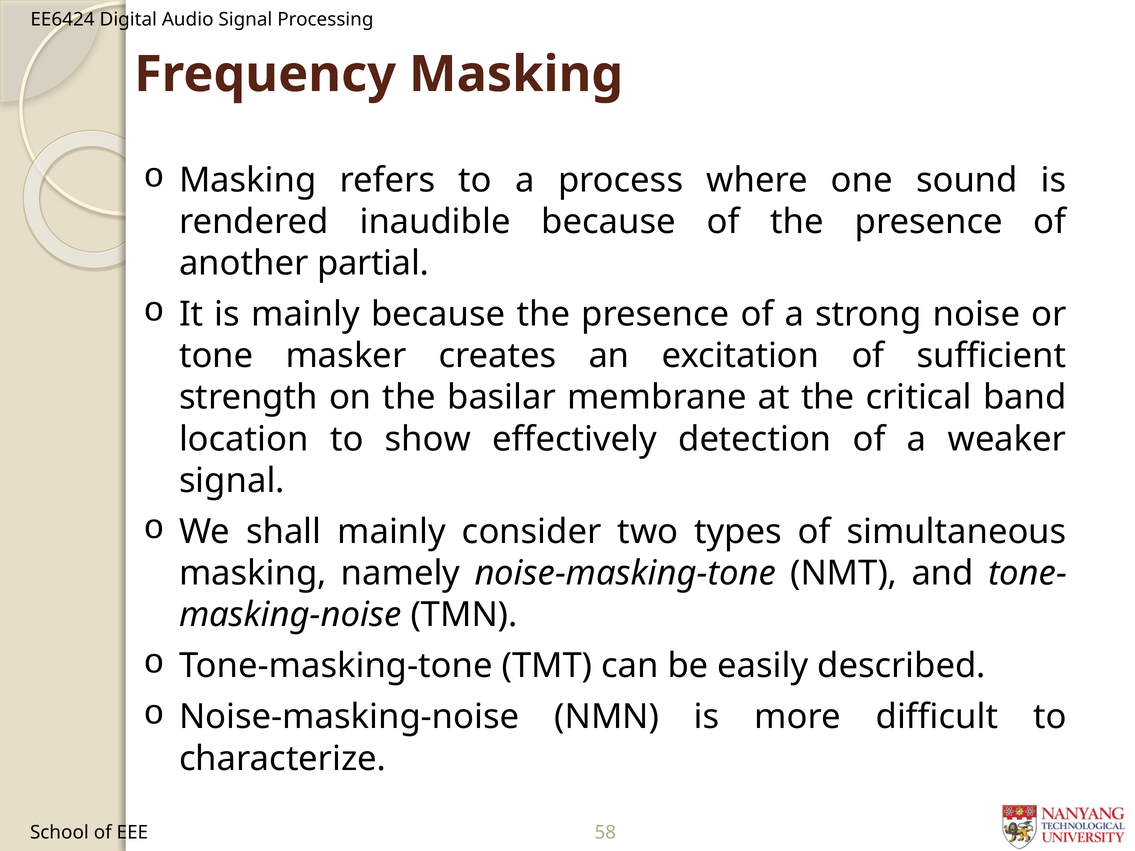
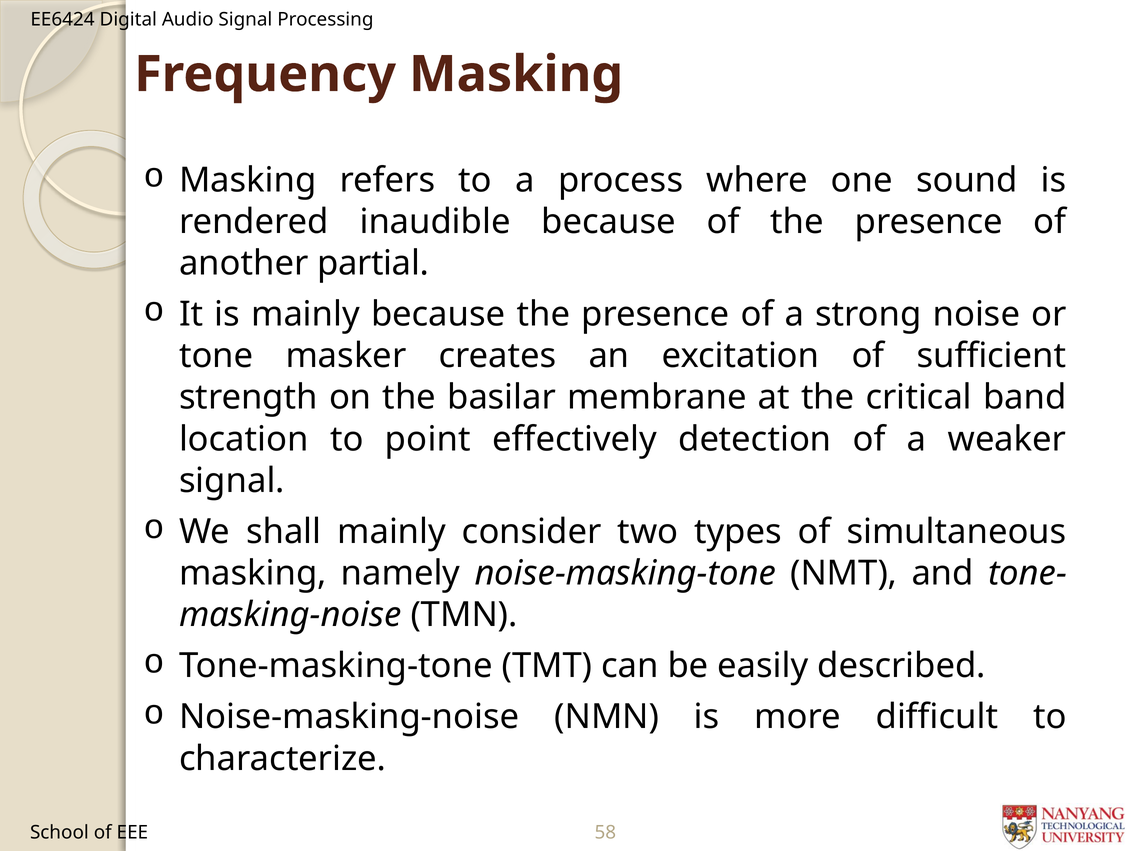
show: show -> point
